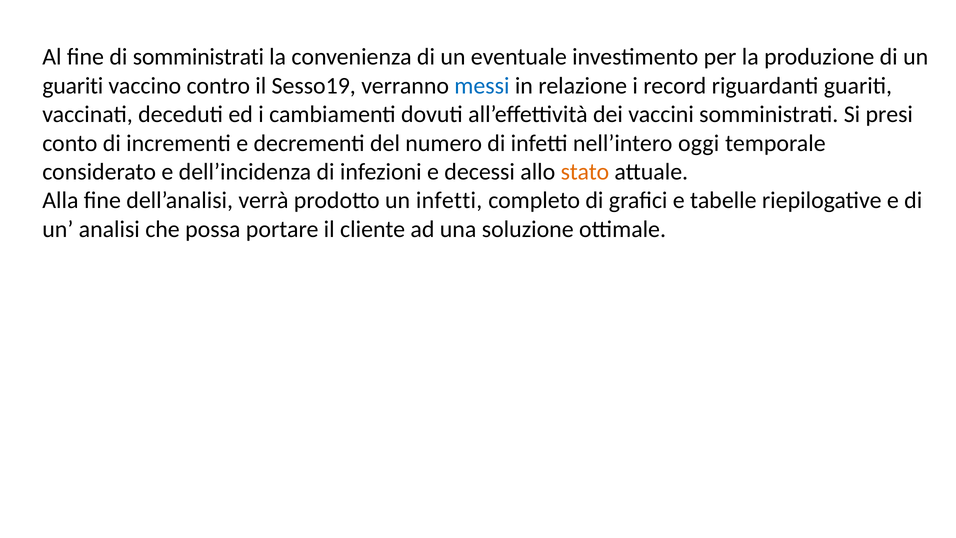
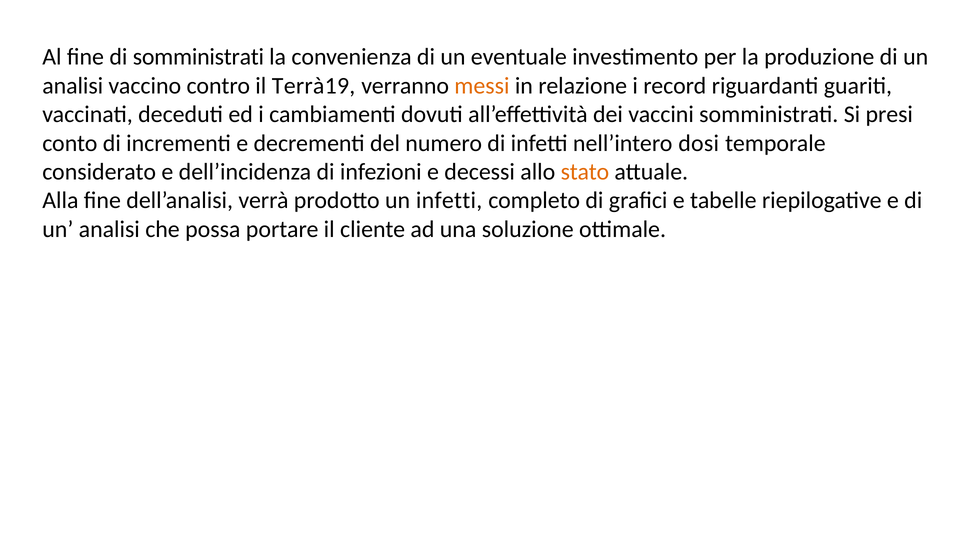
guariti at (73, 86): guariti -> analisi
Sesso19: Sesso19 -> Terrà19
messi colour: blue -> orange
oggi: oggi -> dosi
